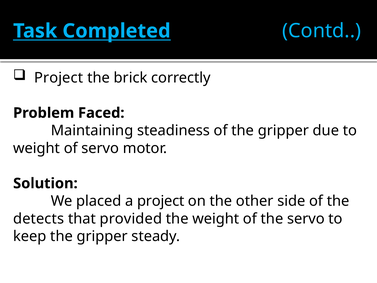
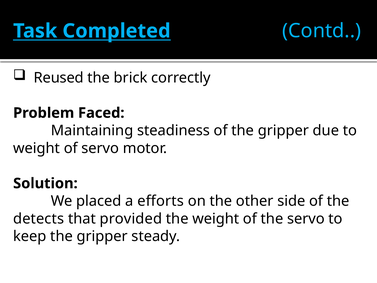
Project at (59, 78): Project -> Reused
a project: project -> efforts
